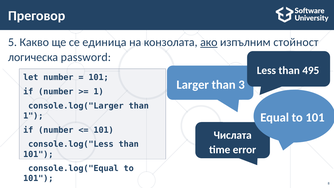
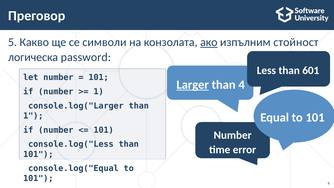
единица: единица -> символи
495: 495 -> 601
Larger underline: none -> present
3: 3 -> 4
Числата at (233, 135): Числата -> Number
